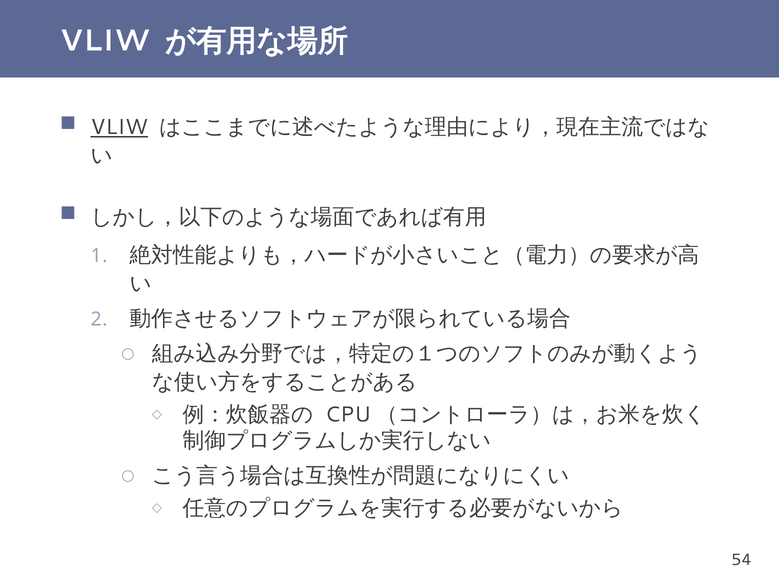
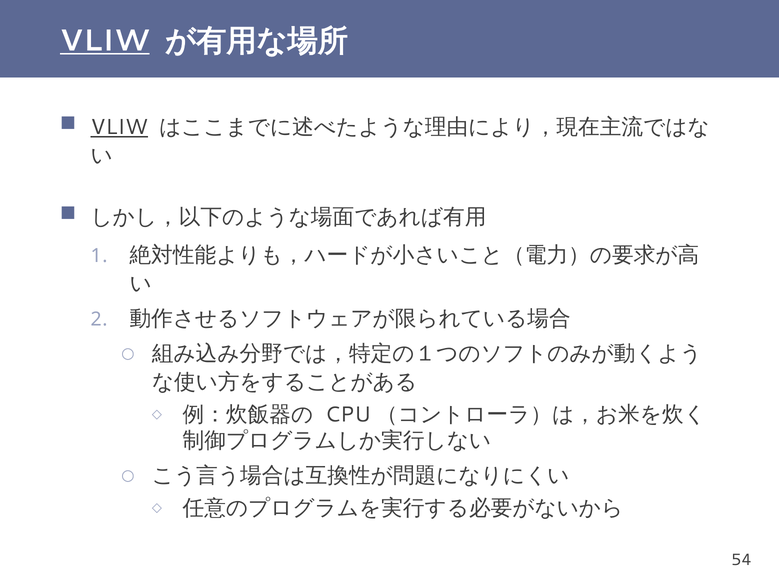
VLIW at (105, 41) underline: none -> present
